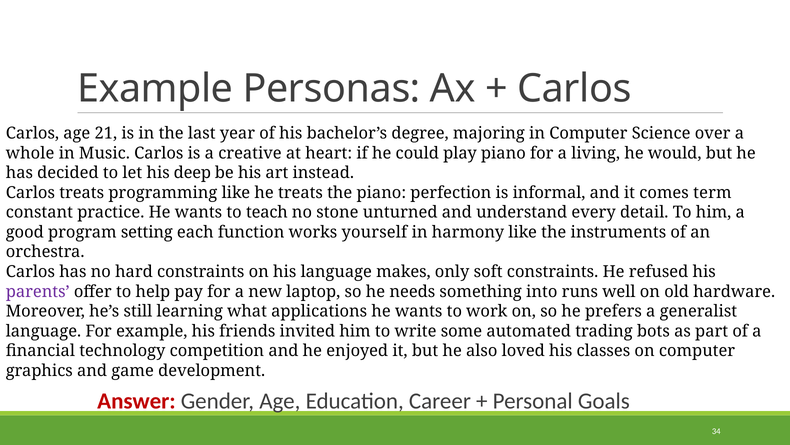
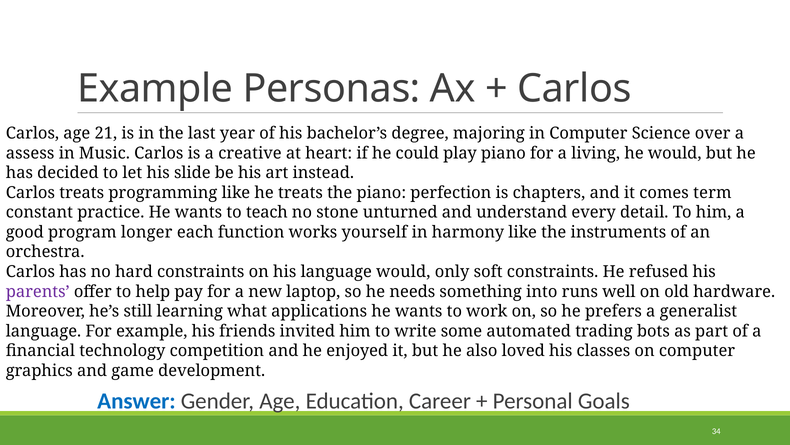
whole: whole -> assess
deep: deep -> slide
informal: informal -> chapters
setting: setting -> longer
language makes: makes -> would
Answer colour: red -> blue
